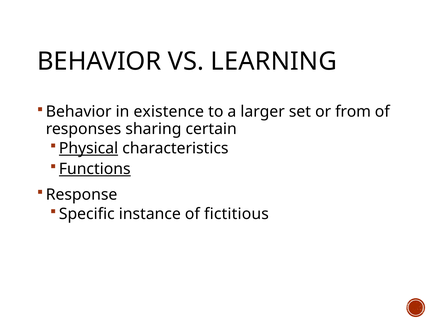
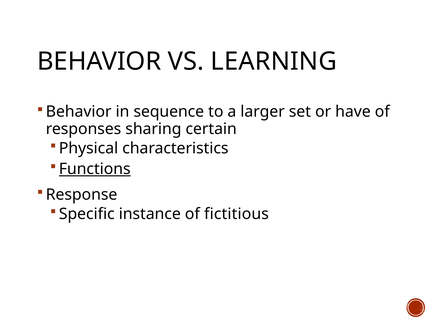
existence: existence -> sequence
from: from -> have
Physical underline: present -> none
